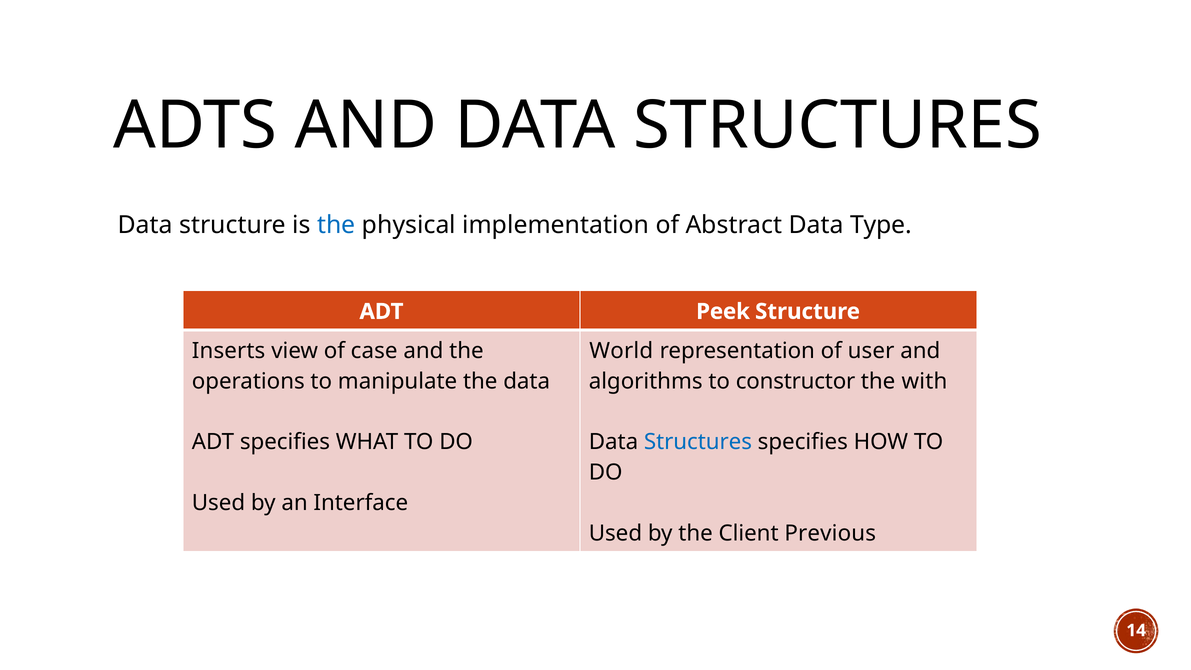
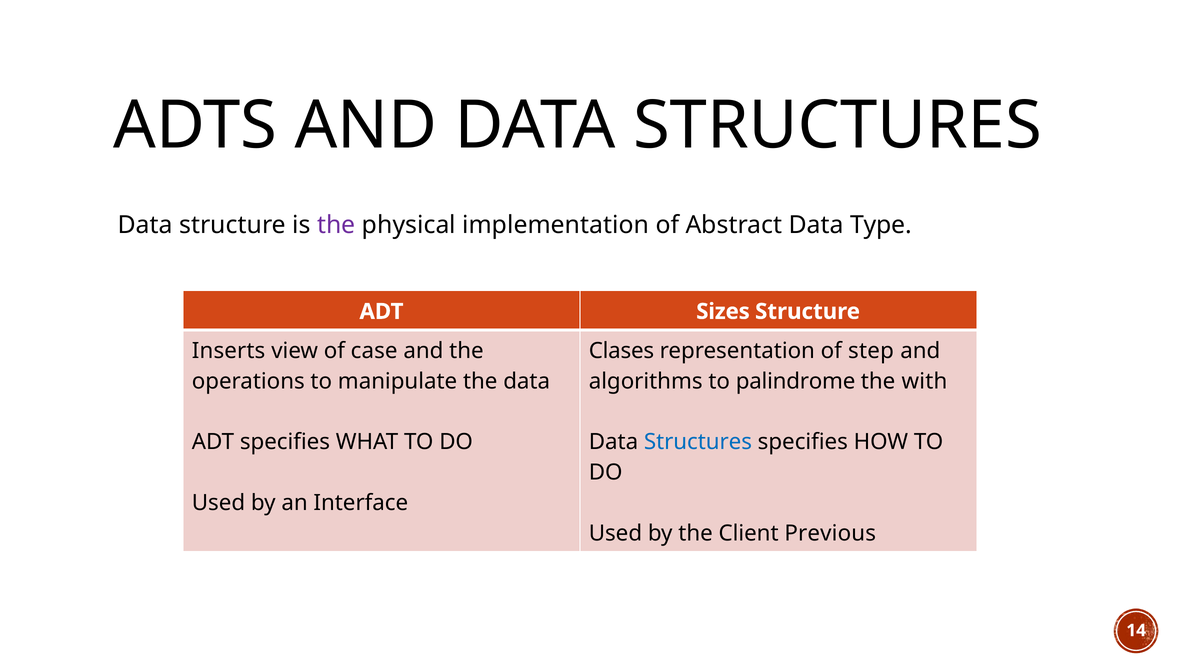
the at (336, 225) colour: blue -> purple
Peek: Peek -> Sizes
World: World -> Clases
user: user -> step
constructor: constructor -> palindrome
